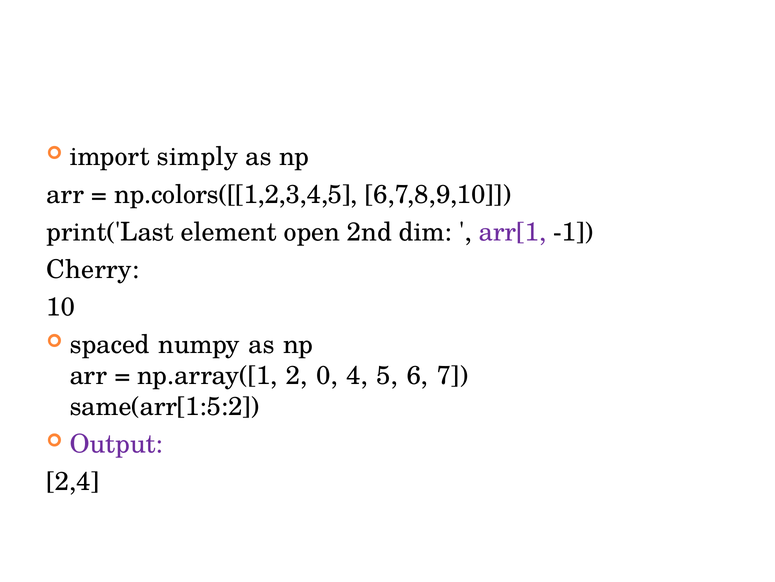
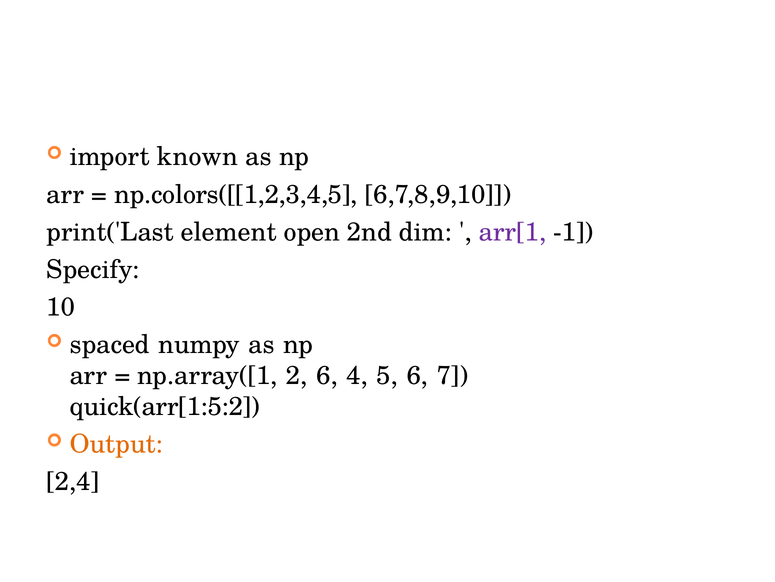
simply: simply -> known
Cherry: Cherry -> Specify
2 0: 0 -> 6
same(arr[1:5:2: same(arr[1:5:2 -> quick(arr[1:5:2
Output colour: purple -> orange
